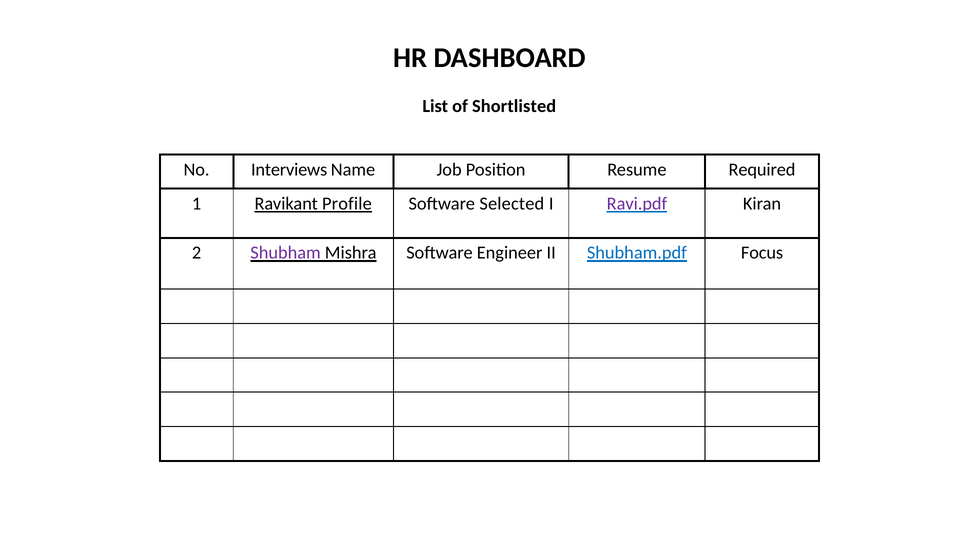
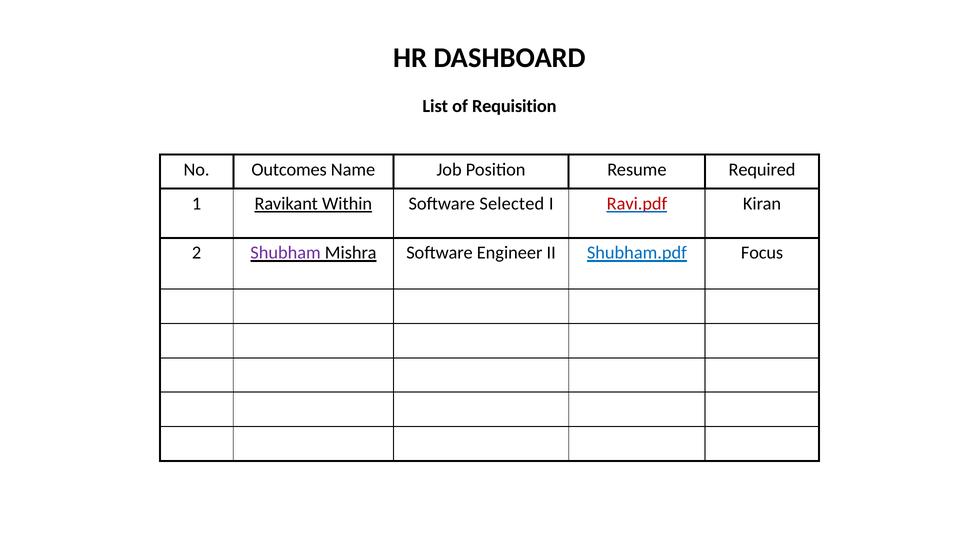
Shortlisted: Shortlisted -> Requisition
Interviews: Interviews -> Outcomes
Profile: Profile -> Within
Ravi.pdf colour: purple -> red
